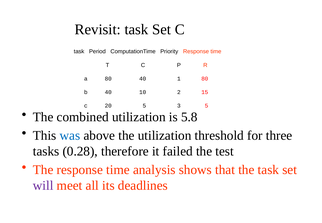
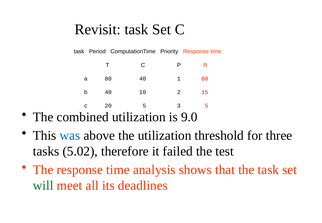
5.8: 5.8 -> 9.0
0.28: 0.28 -> 5.02
will colour: purple -> green
